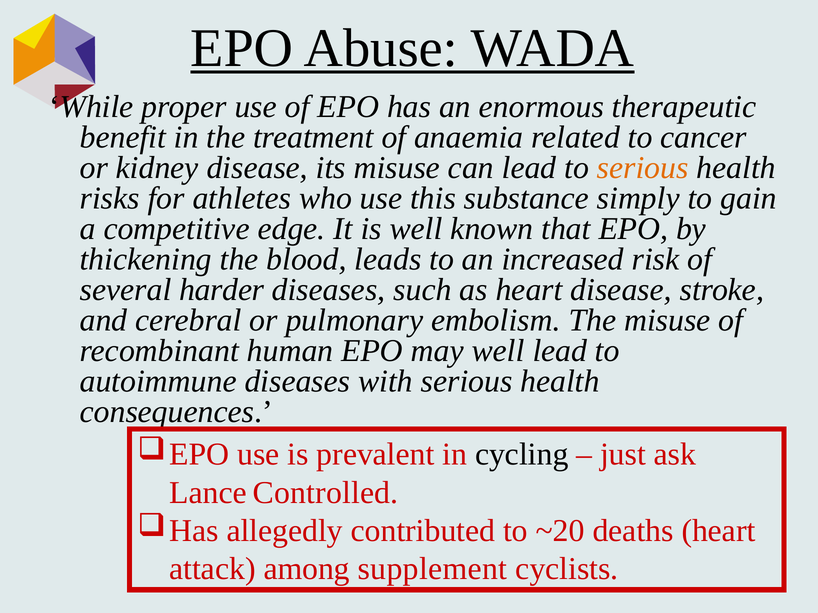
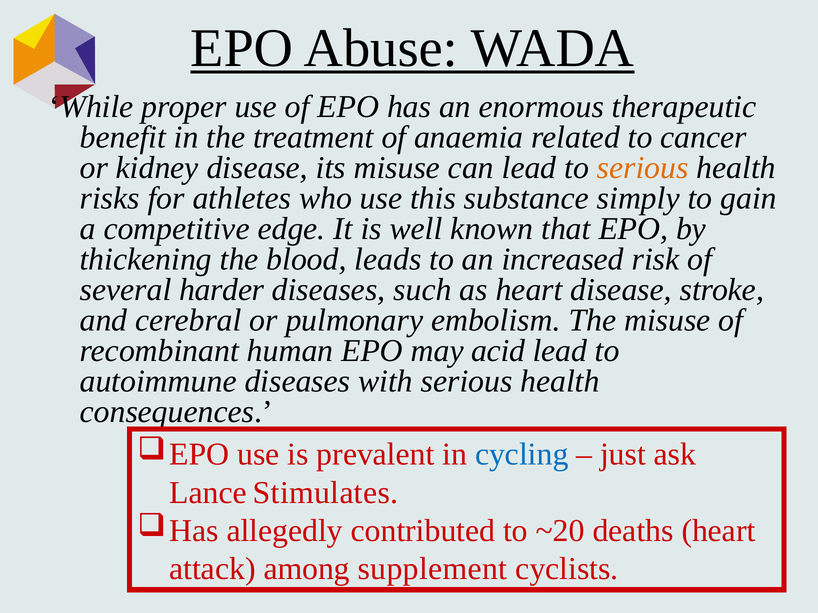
may well: well -> acid
cycling colour: black -> blue
Controlled: Controlled -> Stimulates
